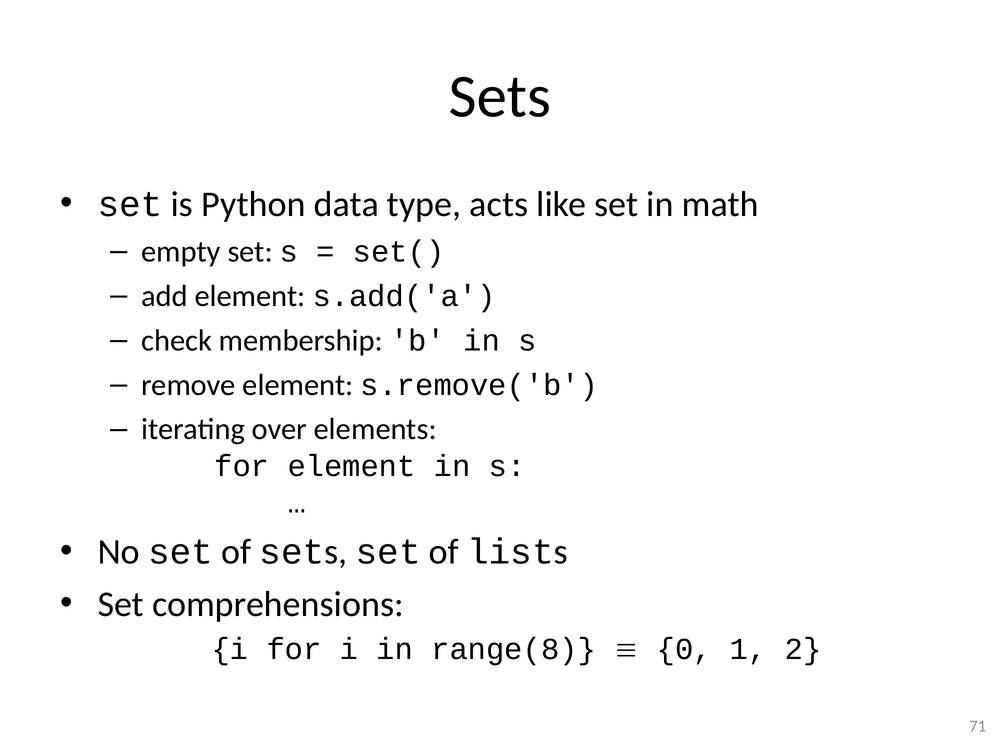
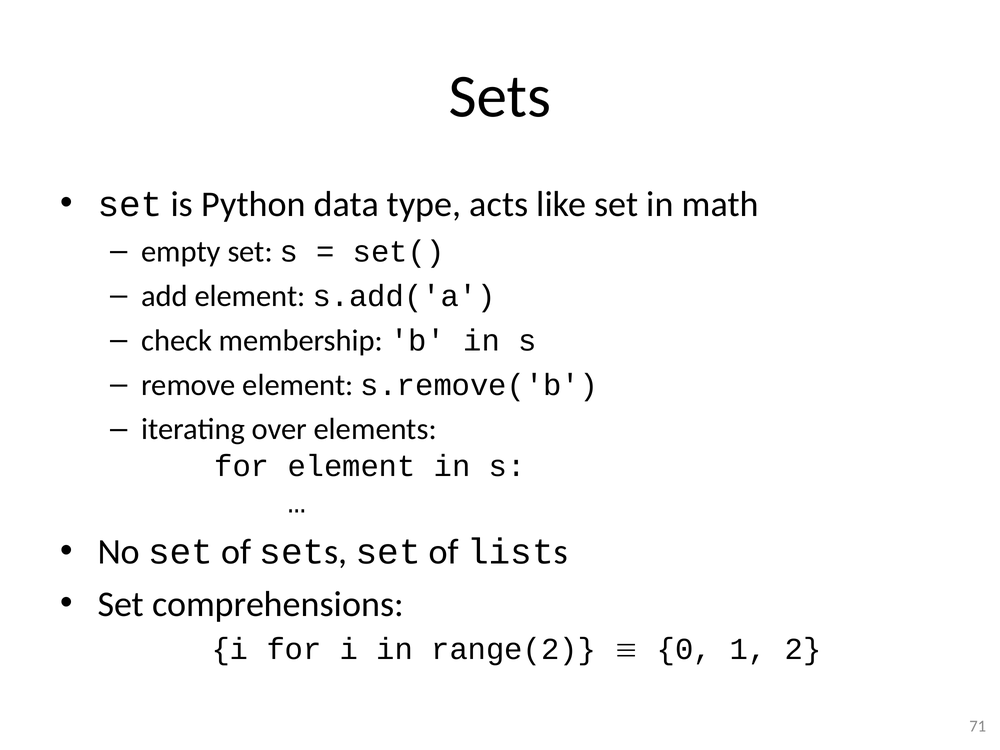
range(8: range(8 -> range(2
